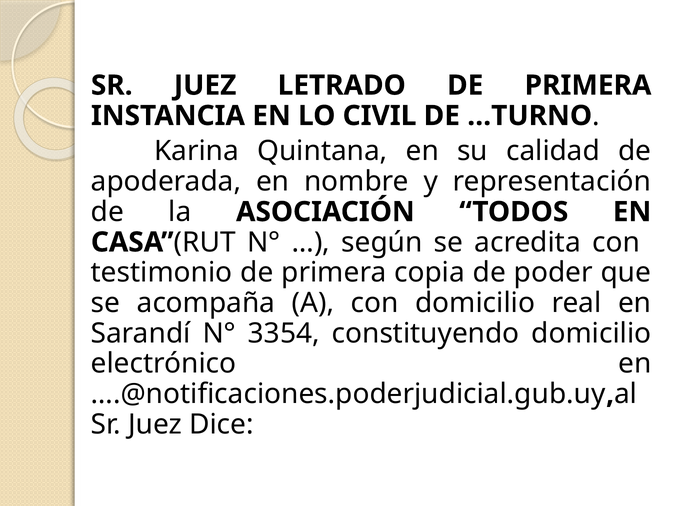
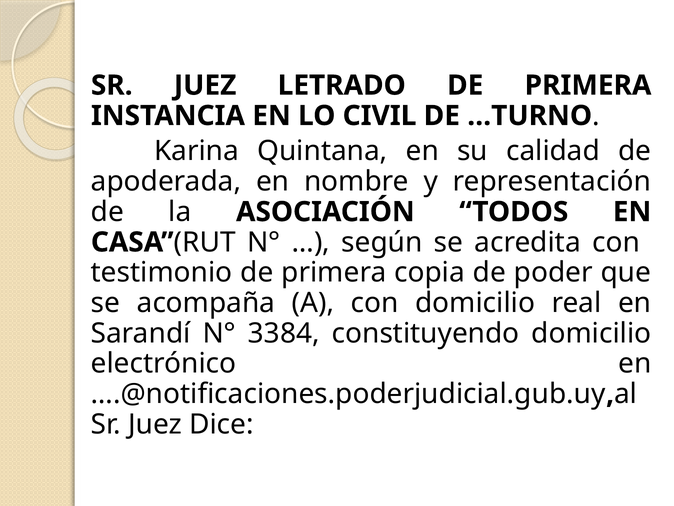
3354: 3354 -> 3384
